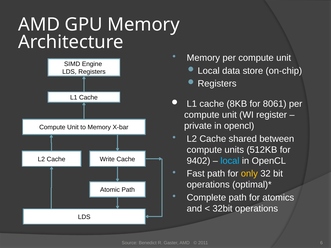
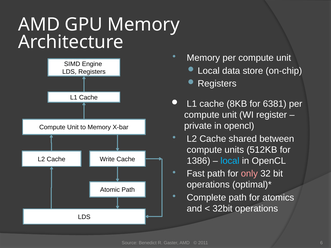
8061: 8061 -> 6381
9402: 9402 -> 1386
only colour: yellow -> pink
